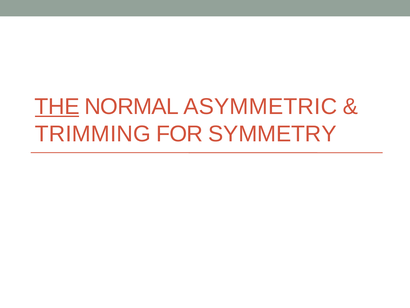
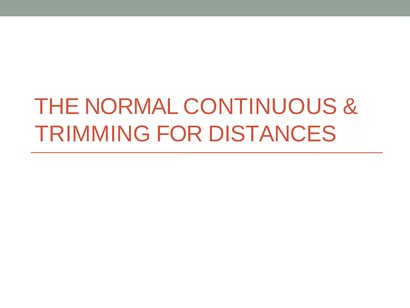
THE underline: present -> none
ASYMMETRIC: ASYMMETRIC -> CONTINUOUS
SYMMETRY: SYMMETRY -> DISTANCES
